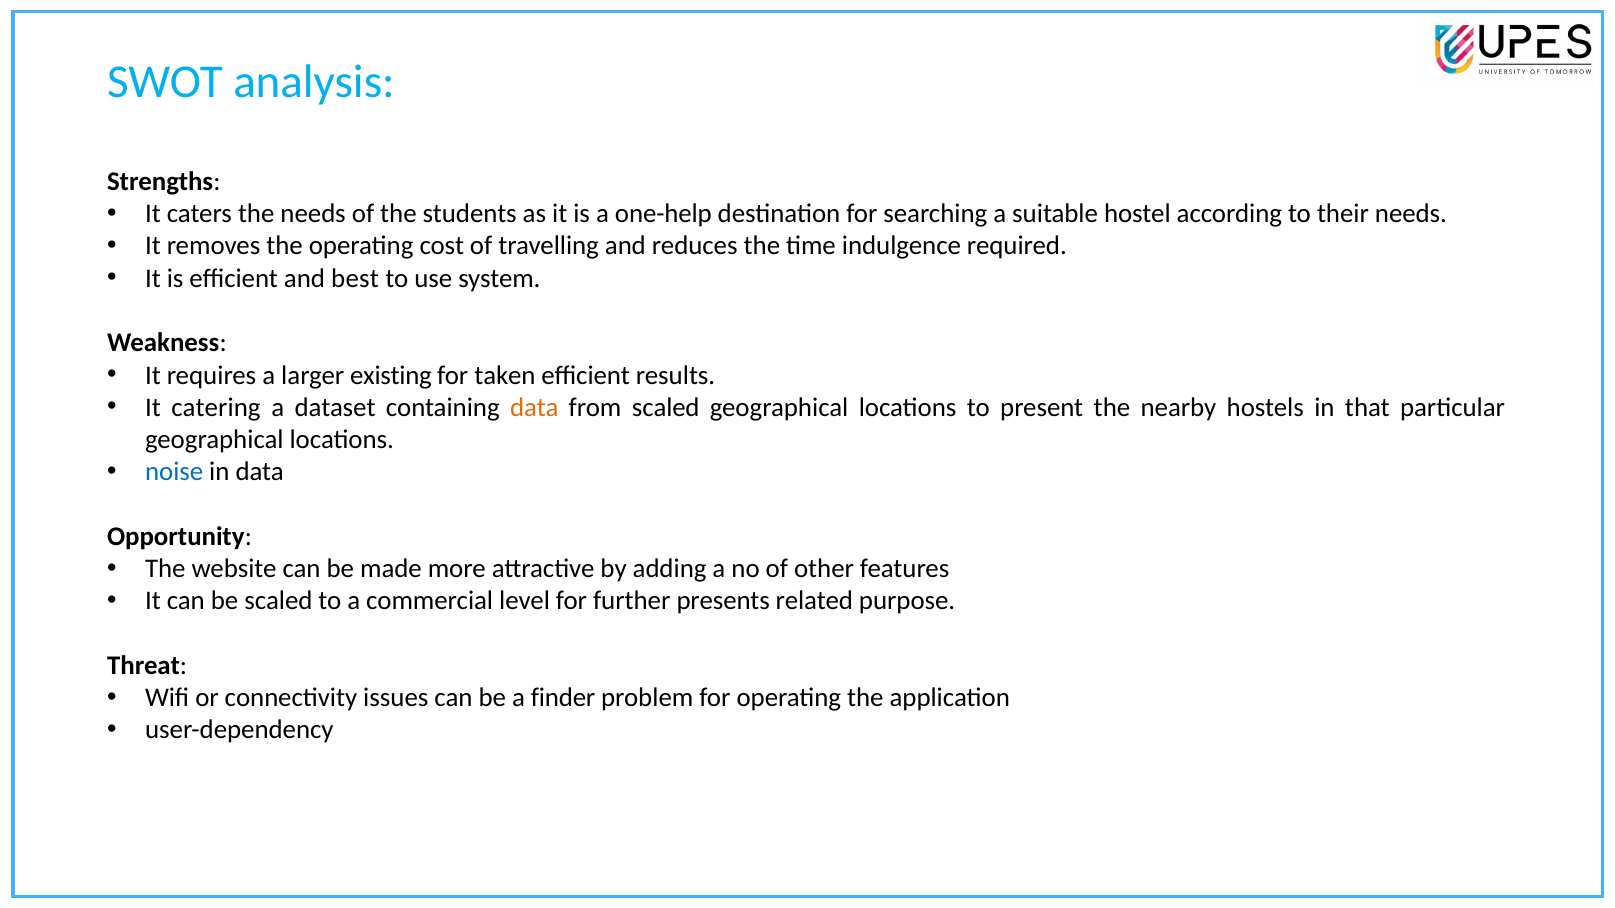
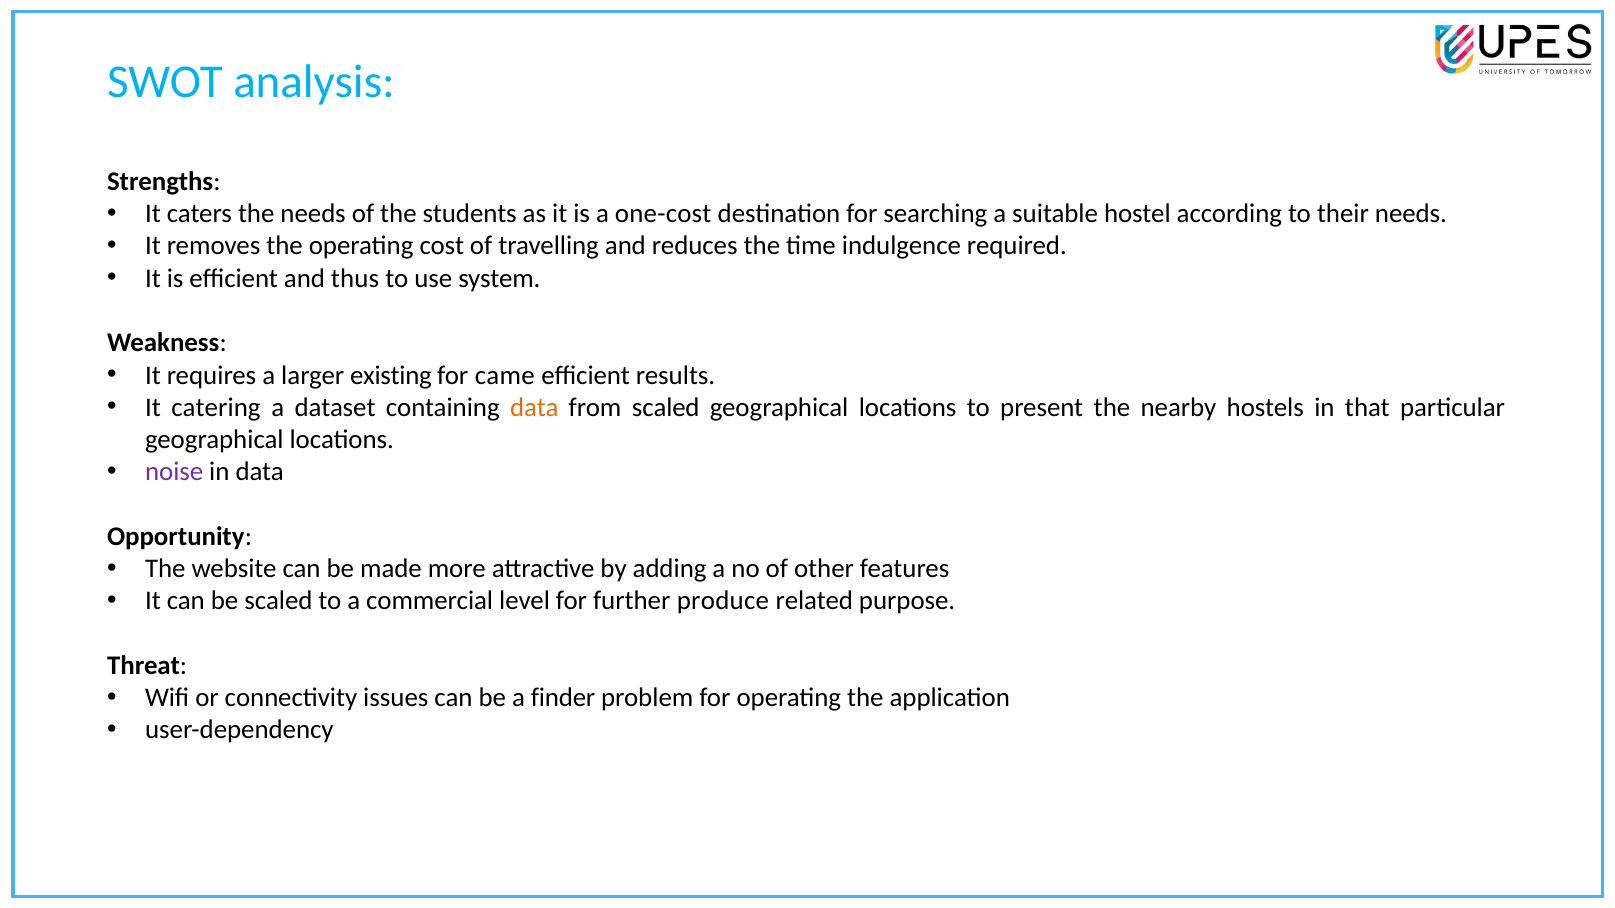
one-help: one-help -> one-cost
best: best -> thus
taken: taken -> came
noise colour: blue -> purple
presents: presents -> produce
